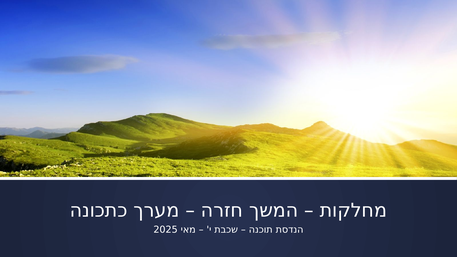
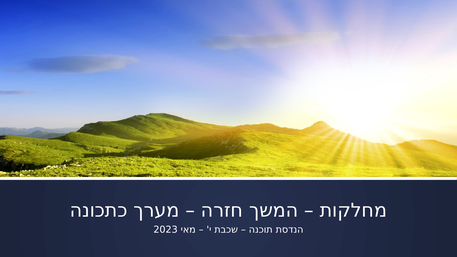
2025: 2025 -> 2023
